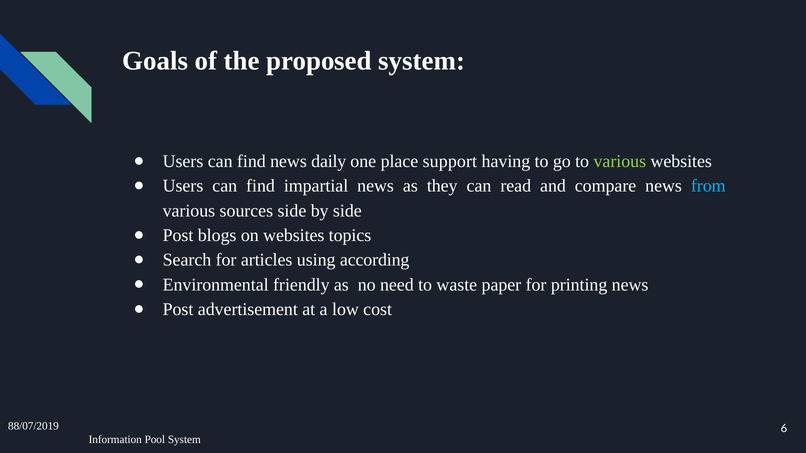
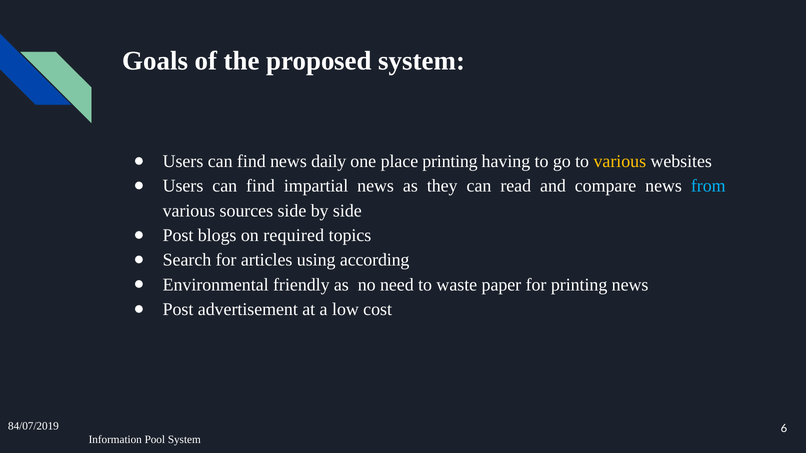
place support: support -> printing
various at (620, 161) colour: light green -> yellow
on websites: websites -> required
88/07/2019: 88/07/2019 -> 84/07/2019
